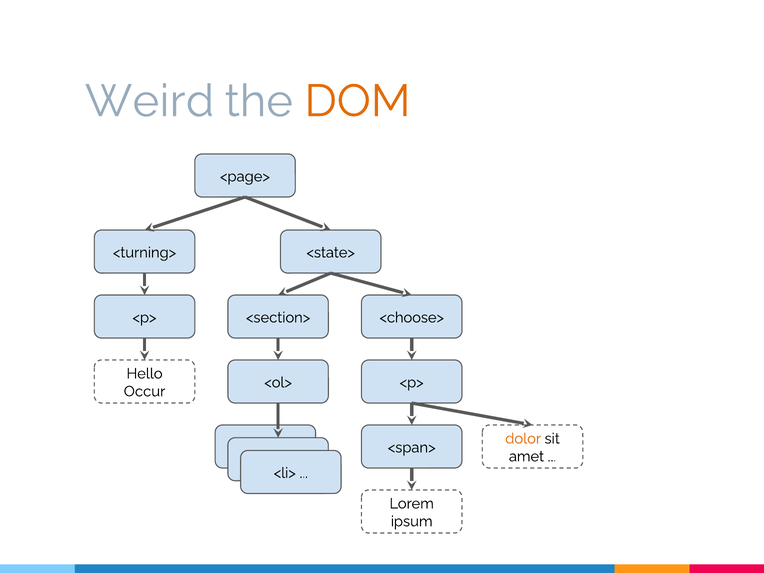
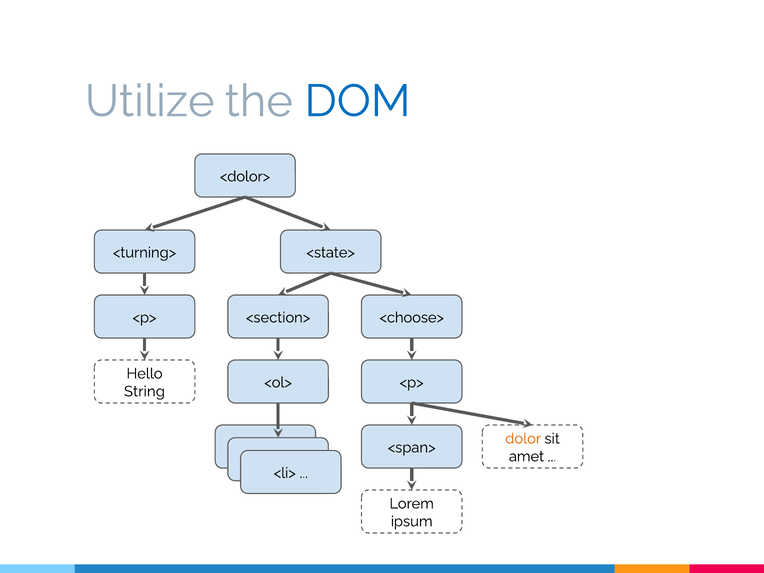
Weird: Weird -> Utilize
DOM colour: orange -> blue
<page>: <page> -> <dolor>
Occur: Occur -> String
